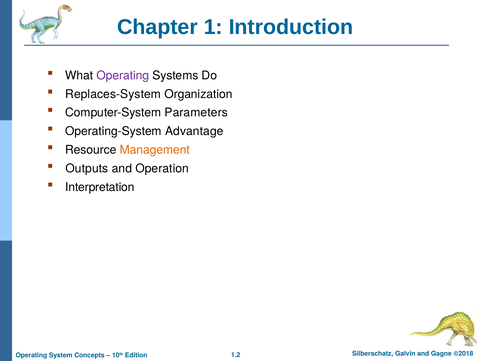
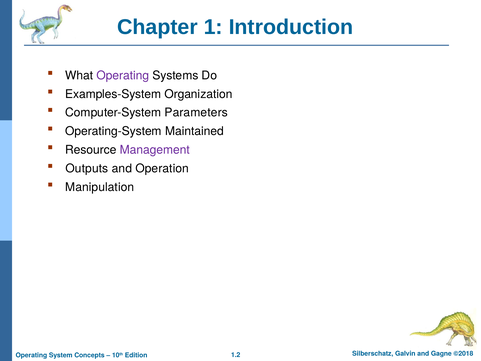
Replaces-System: Replaces-System -> Examples-System
Advantage: Advantage -> Maintained
Management colour: orange -> purple
Interpretation: Interpretation -> Manipulation
